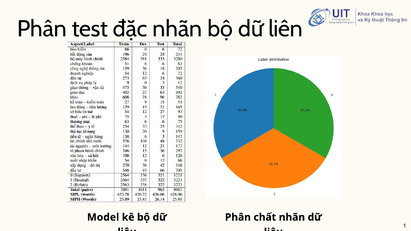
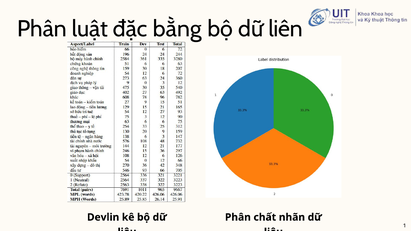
test: test -> luật
đặc nhãn: nhãn -> bằng
Model: Model -> Devlin
